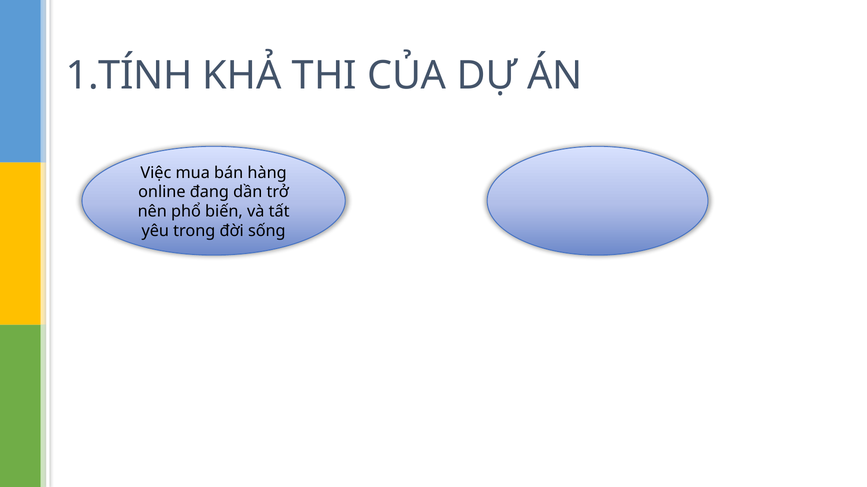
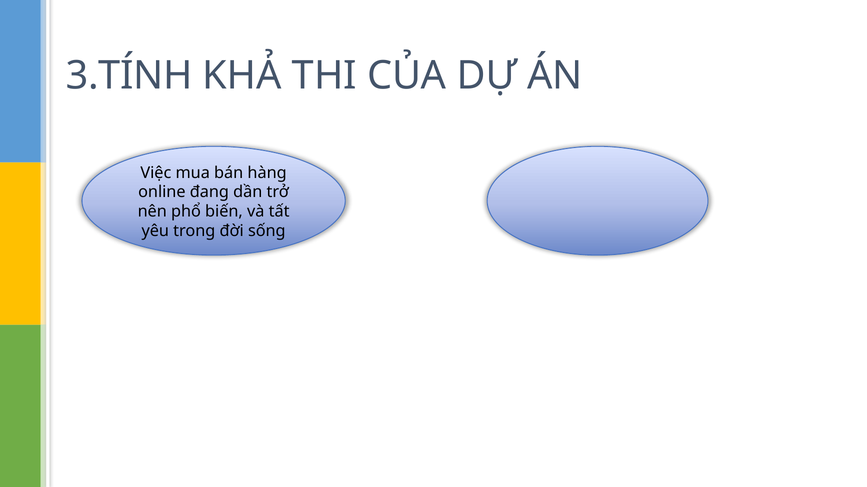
1.TÍNH: 1.TÍNH -> 3.TÍNH
